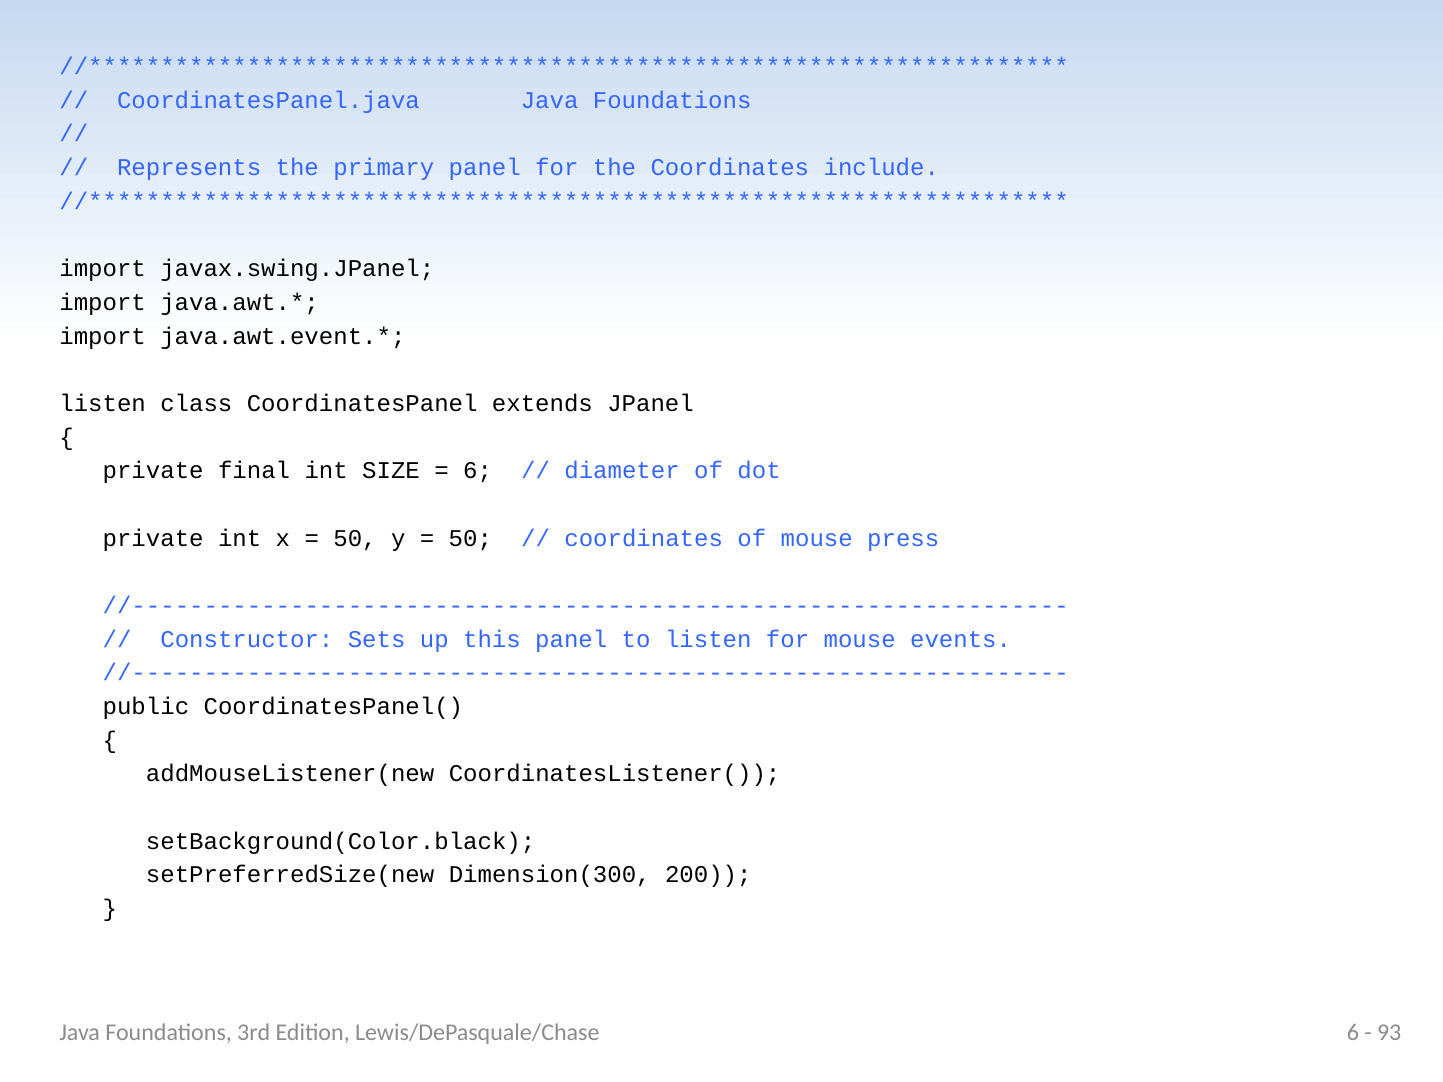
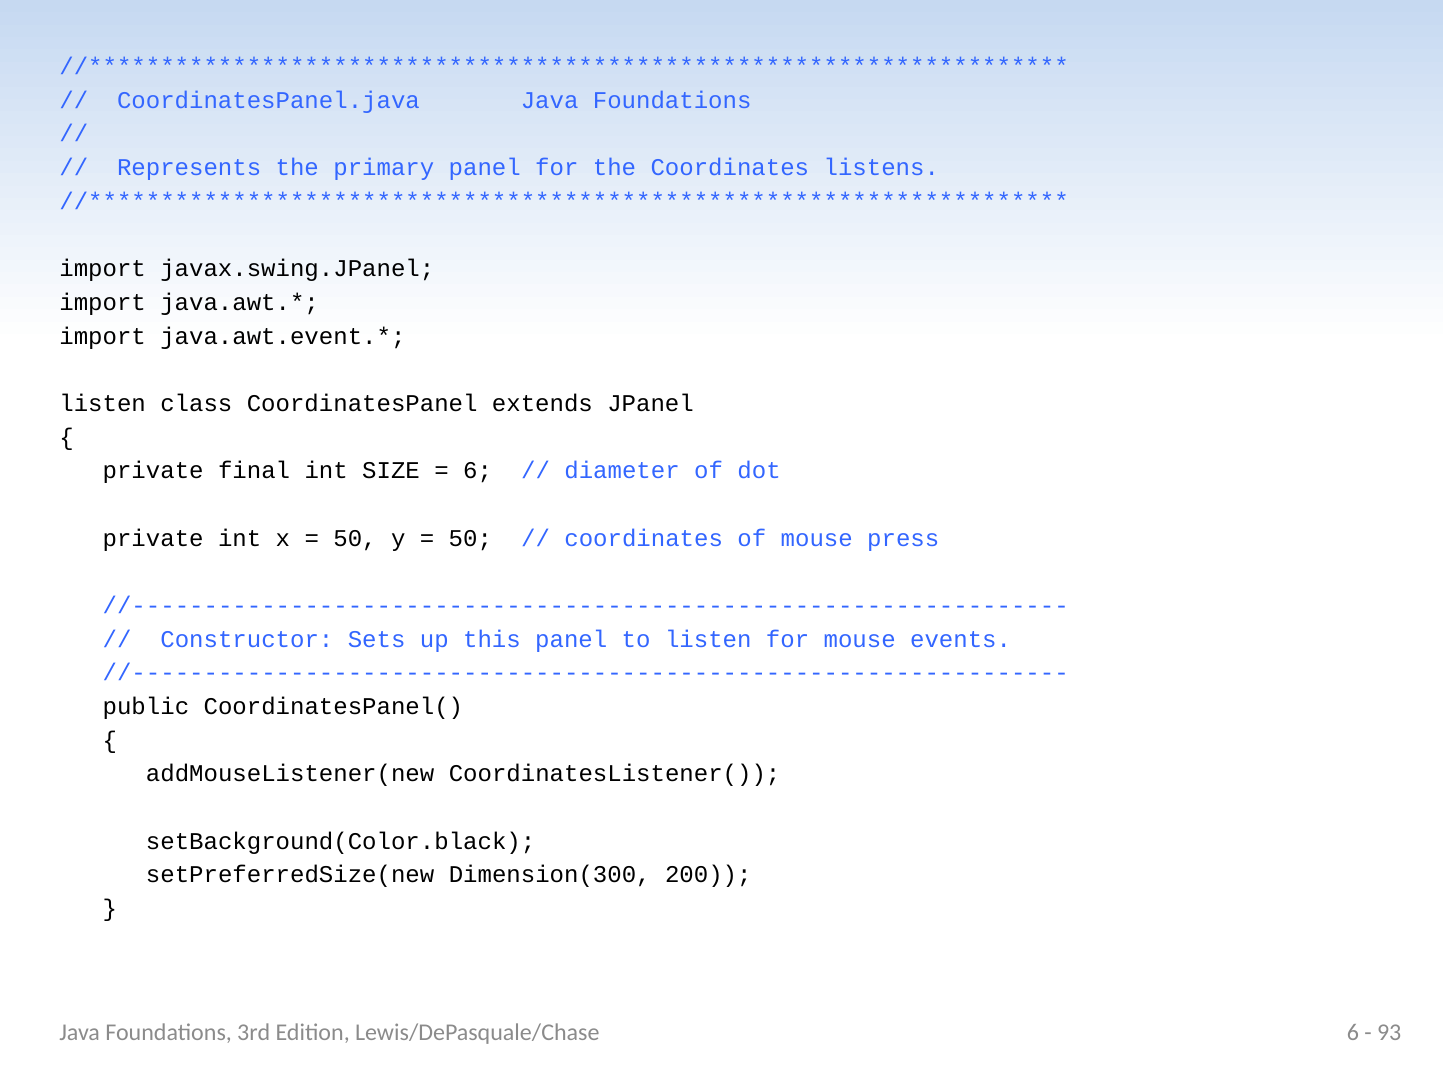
include: include -> listens
